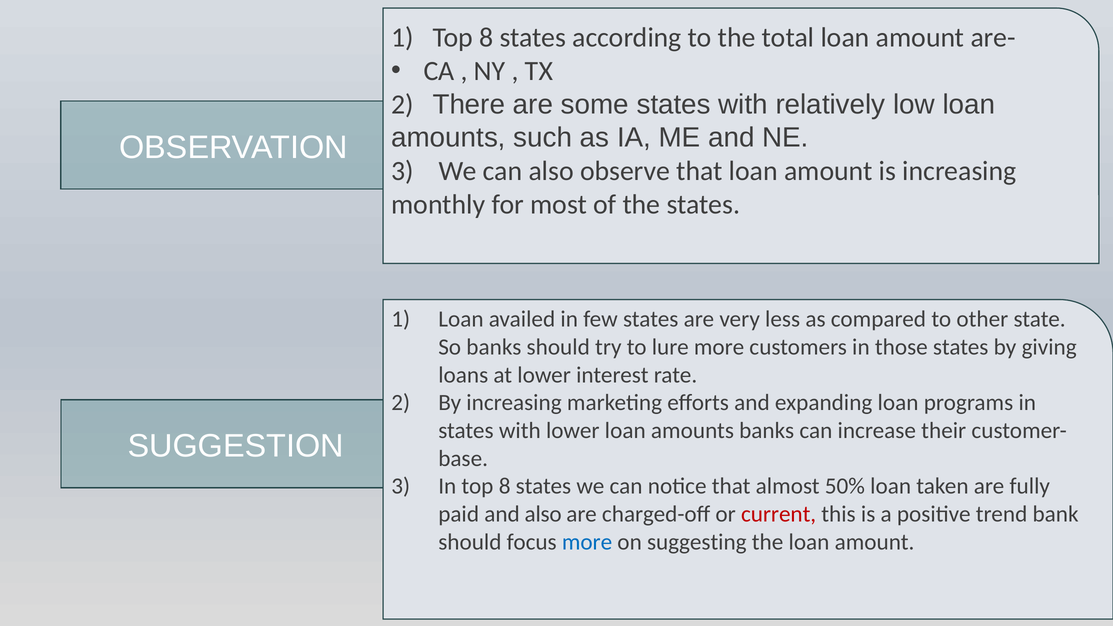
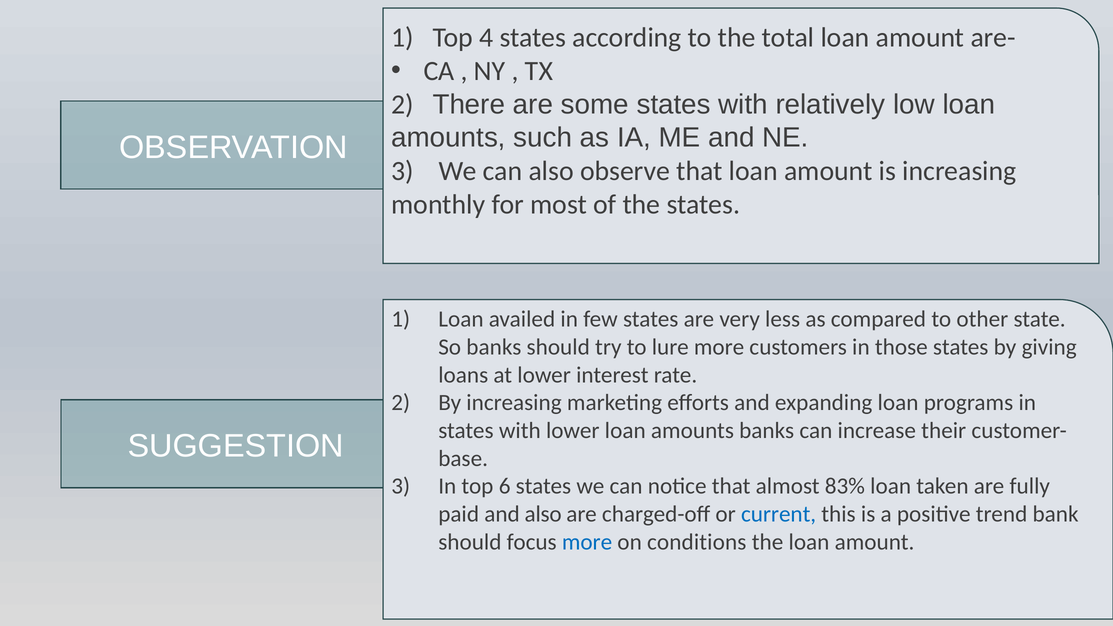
1 Top 8: 8 -> 4
In top 8: 8 -> 6
50%: 50% -> 83%
current colour: red -> blue
suggesting: suggesting -> conditions
